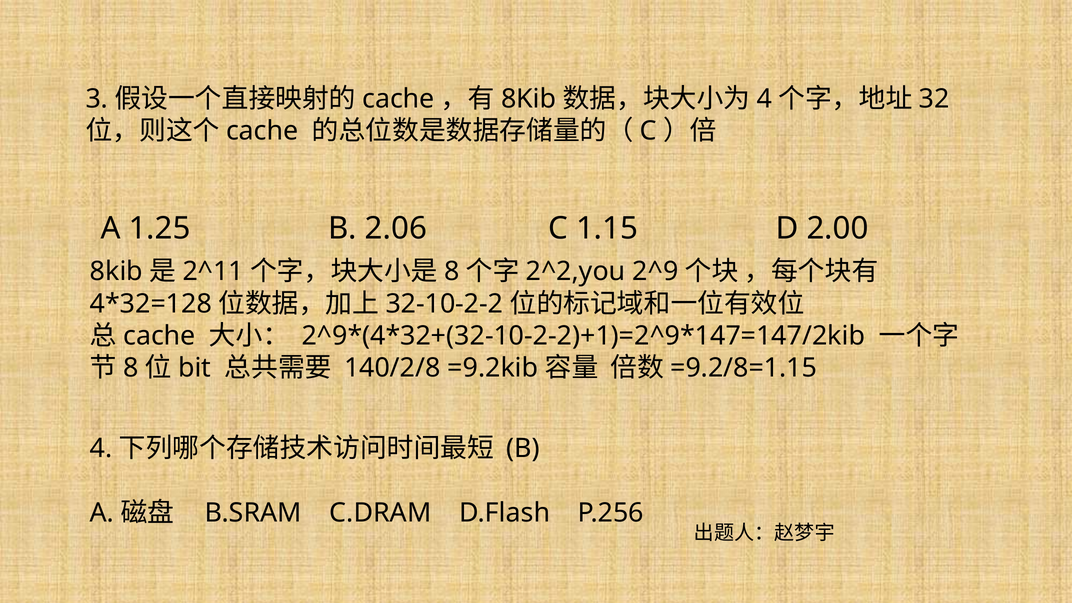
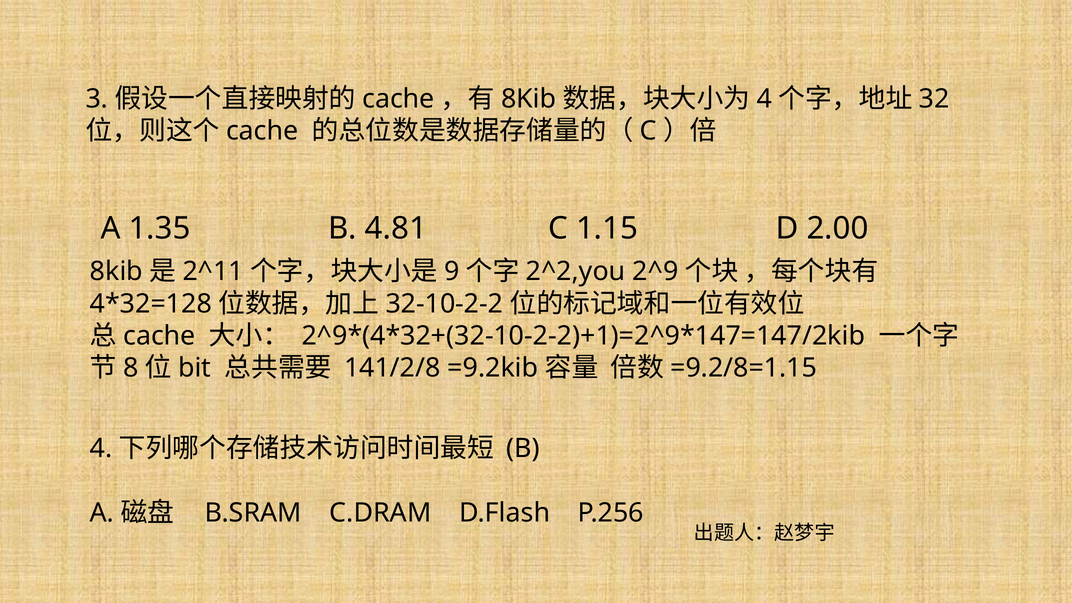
1.25: 1.25 -> 1.35
2.06: 2.06 -> 4.81
8 at (452, 272): 8 -> 9
140/2/8: 140/2/8 -> 141/2/8
